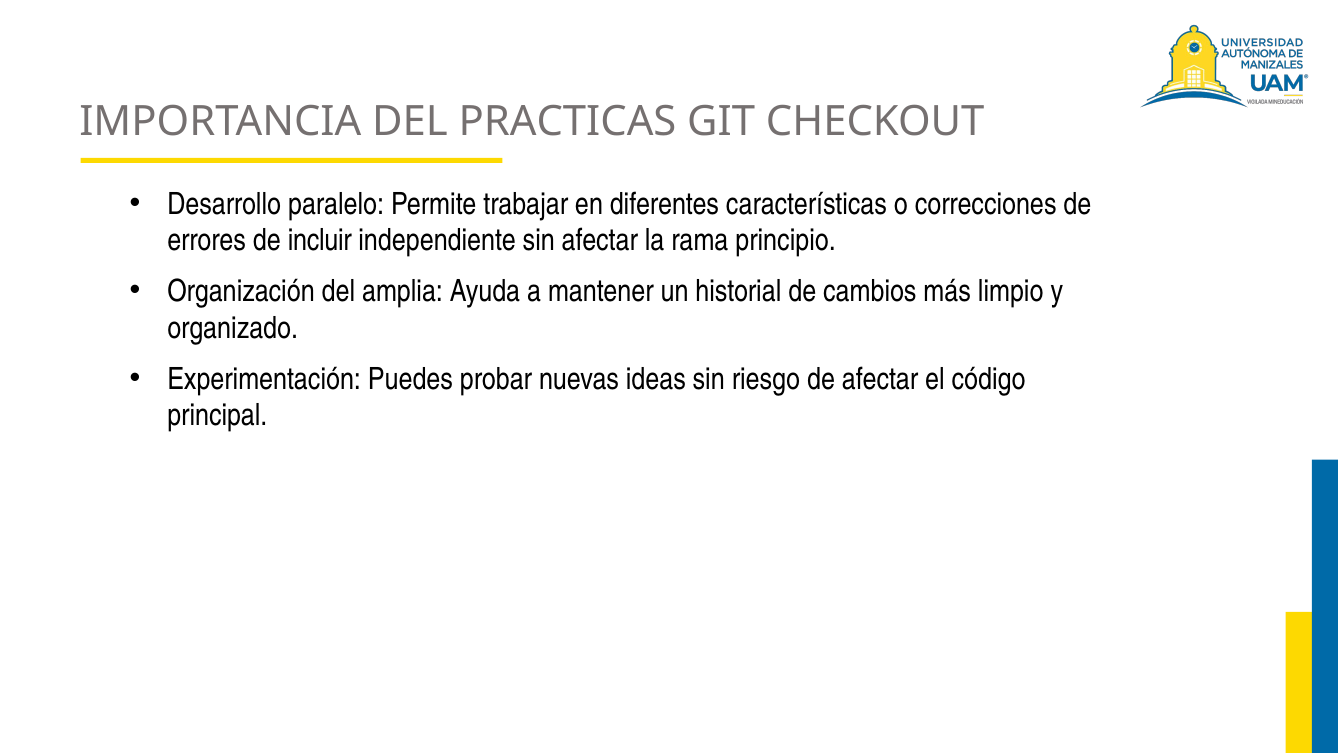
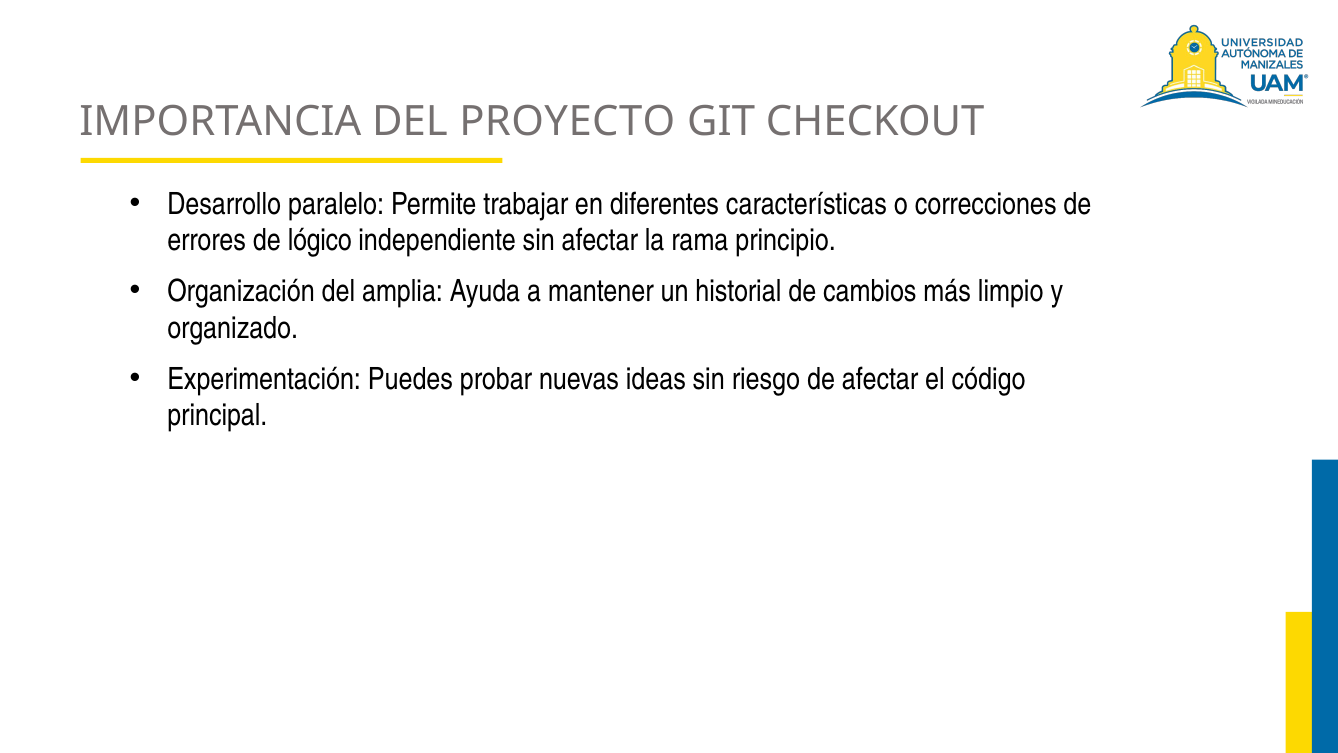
PRACTICAS: PRACTICAS -> PROYECTO
incluir: incluir -> lógico
